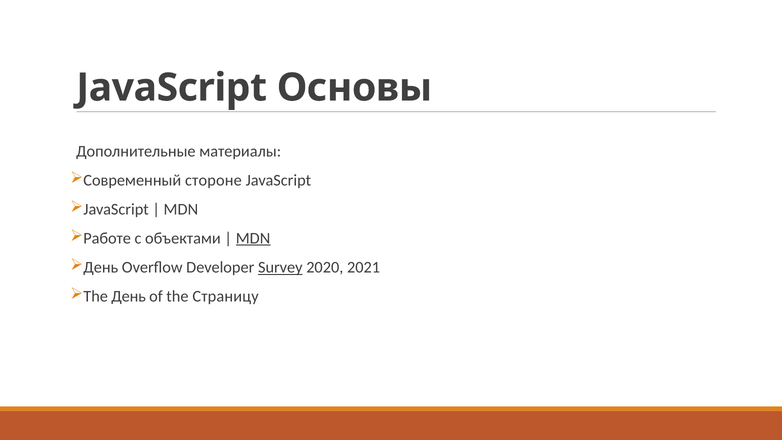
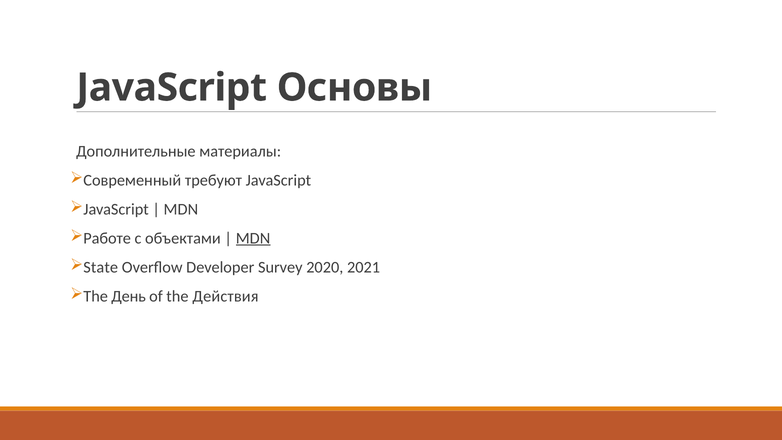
стороне: стороне -> требуют
День at (101, 267): День -> State
Survey underline: present -> none
Страницу: Страницу -> Действия
